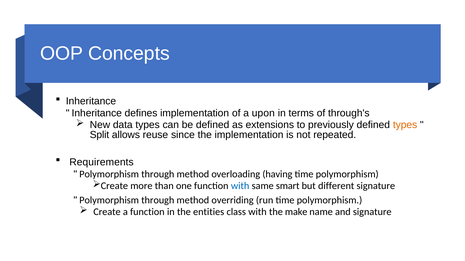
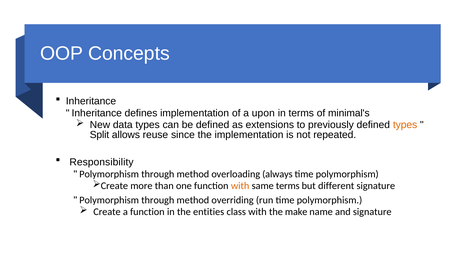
through's: through's -> minimal's
Requirements: Requirements -> Responsibility
having: having -> always
with at (240, 186) colour: blue -> orange
same smart: smart -> terms
